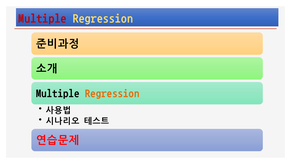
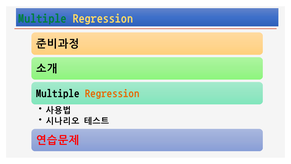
Multiple at (42, 18) colour: red -> green
